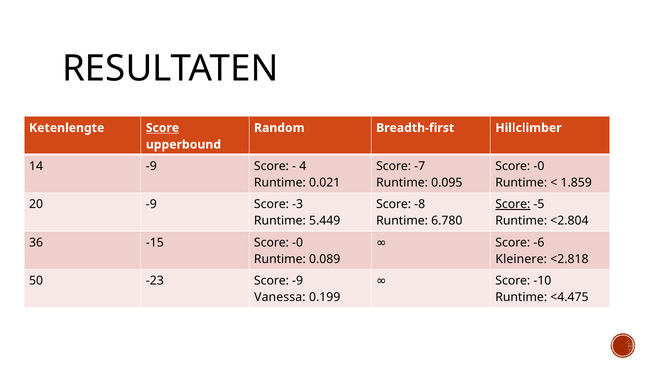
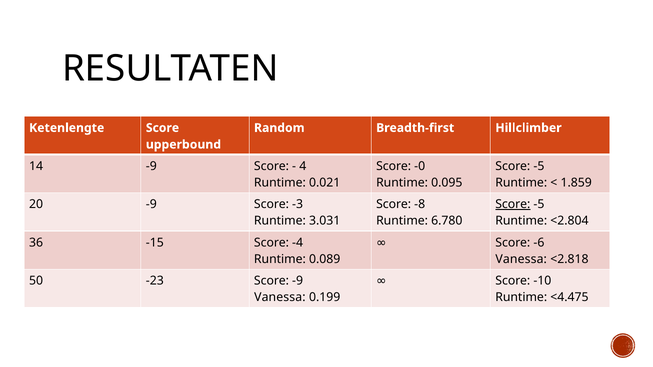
Score at (162, 128) underline: present -> none
-7: -7 -> -0
-0 at (539, 166): -0 -> -5
5.449: 5.449 -> 3.031
-15 Score -0: -0 -> -4
Kleinere at (521, 259): Kleinere -> Vanessa
